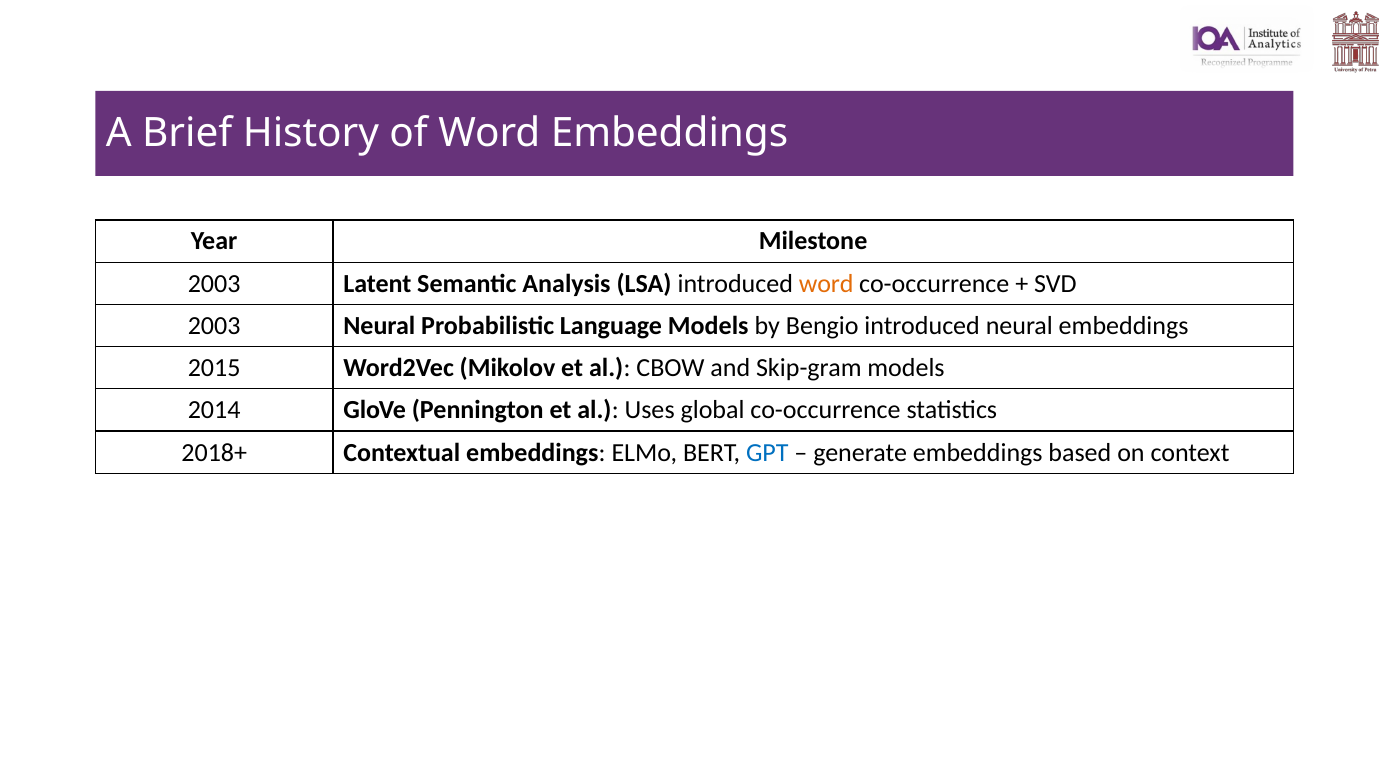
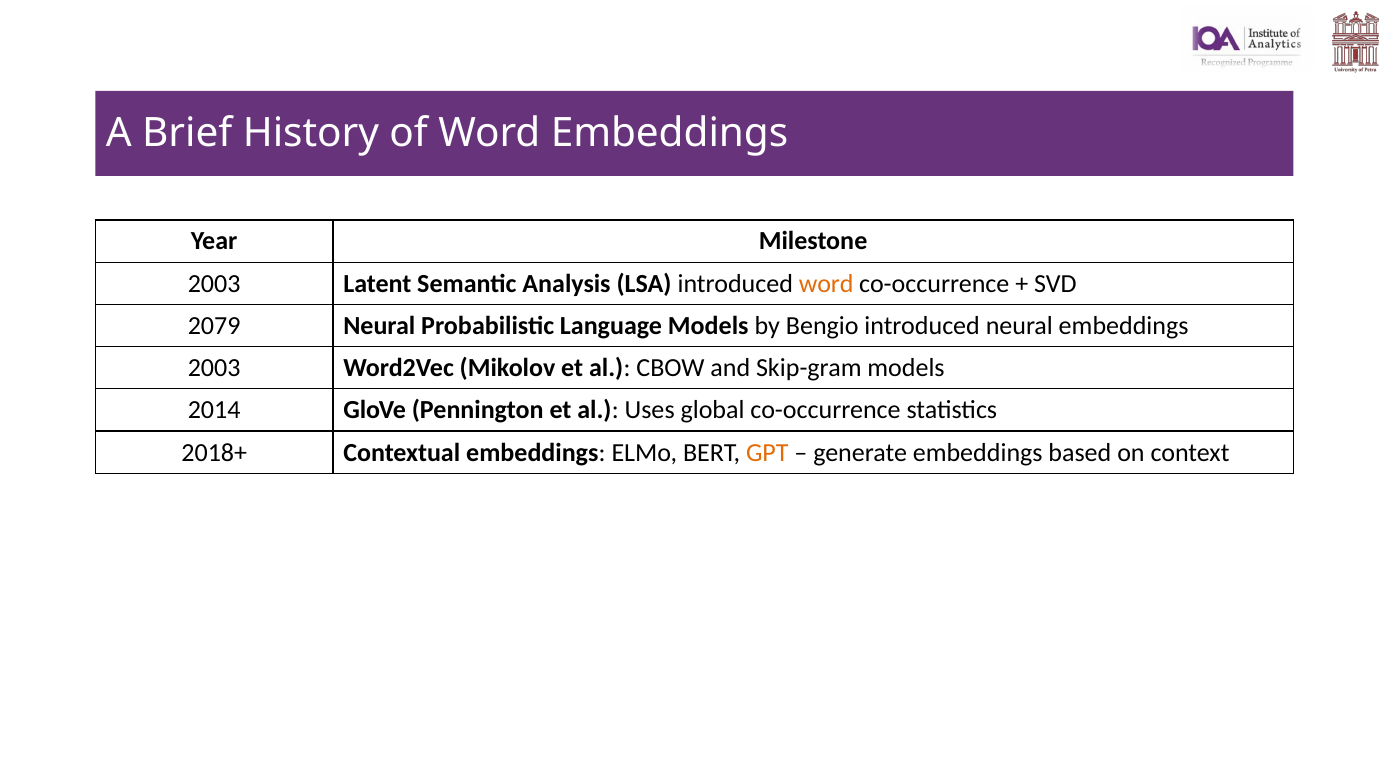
2003 at (214, 326): 2003 -> 2079
2015 at (214, 368): 2015 -> 2003
GPT colour: blue -> orange
